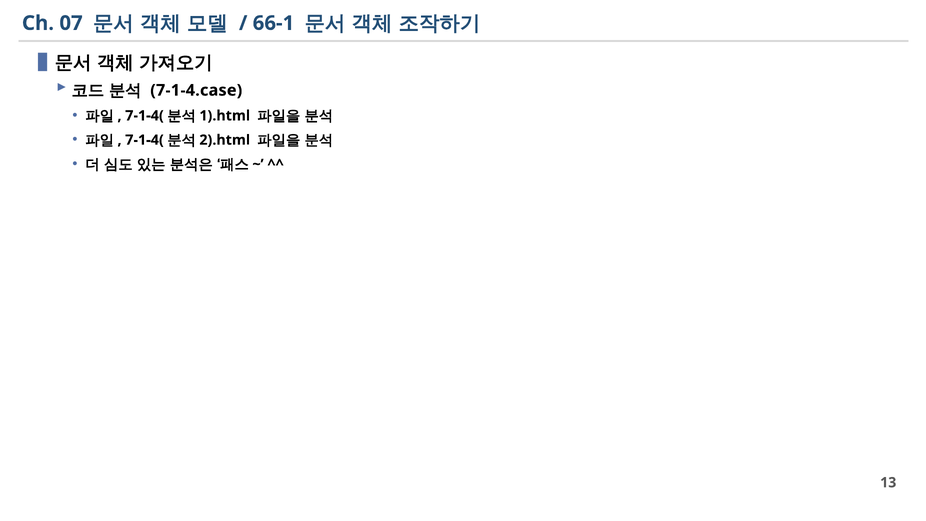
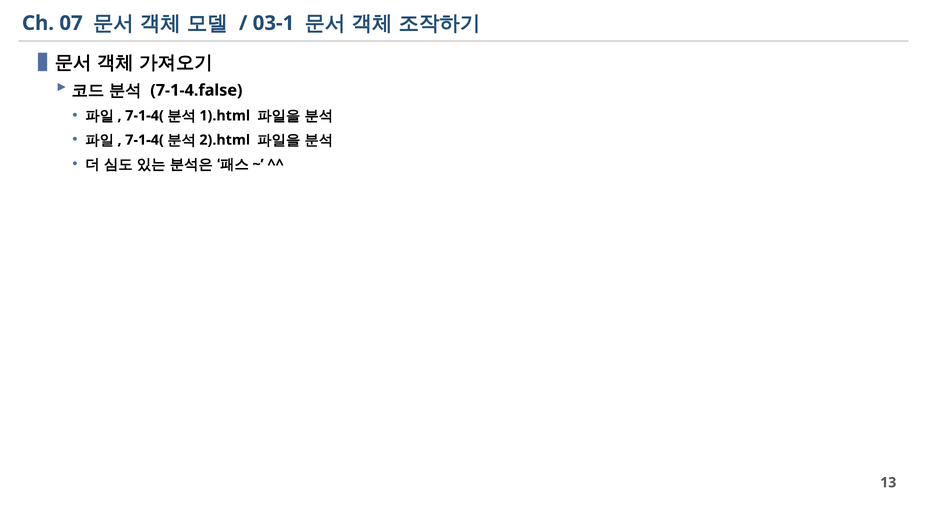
66-1: 66-1 -> 03-1
7-1-4.case: 7-1-4.case -> 7-1-4.false
